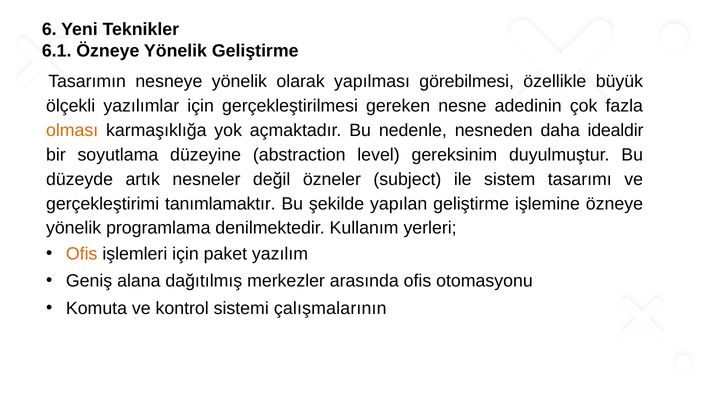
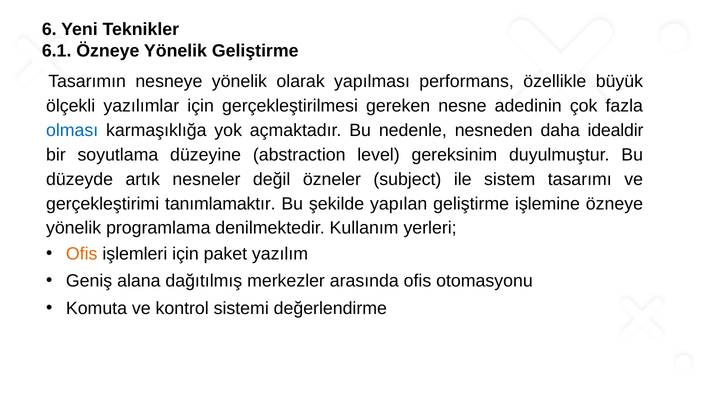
görebilmesi: görebilmesi -> performans
olması colour: orange -> blue
çalışmalarının: çalışmalarının -> değerlendirme
